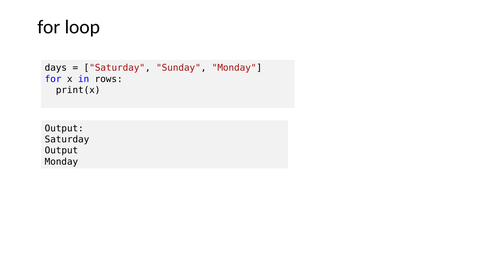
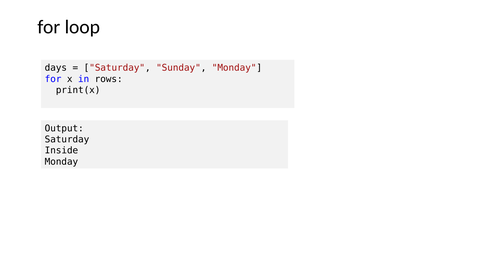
Output at (61, 151): Output -> Inside
